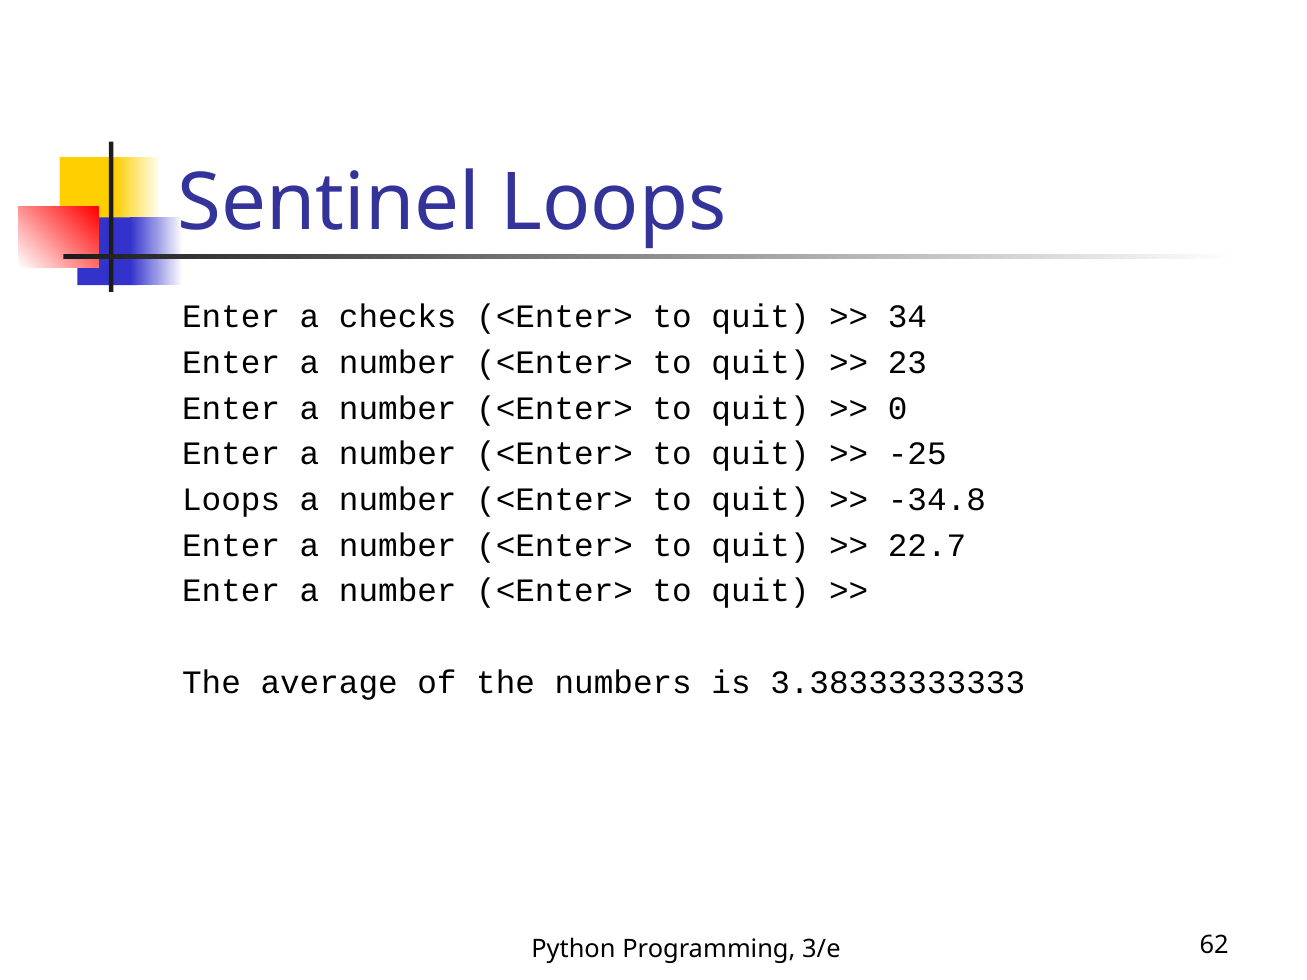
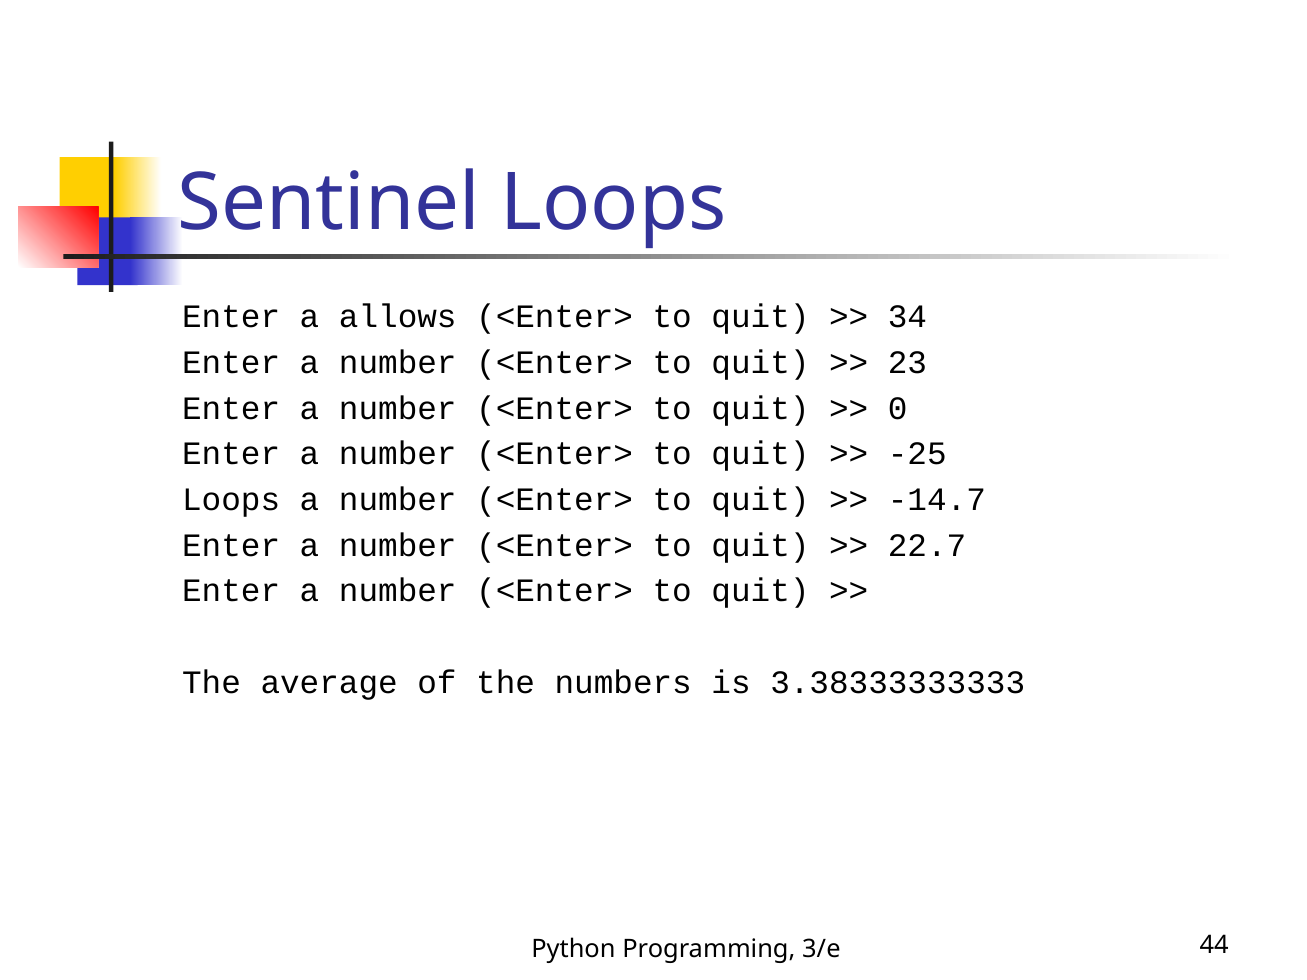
checks: checks -> allows
-34.8: -34.8 -> -14.7
62: 62 -> 44
